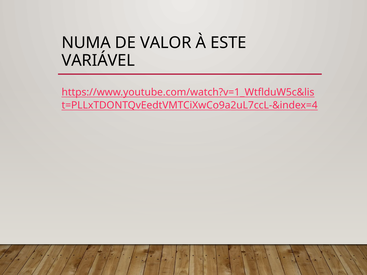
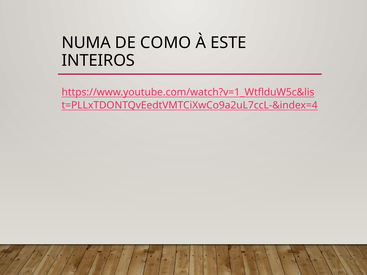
VALOR: VALOR -> COMO
VARIÁVEL: VARIÁVEL -> INTEIROS
